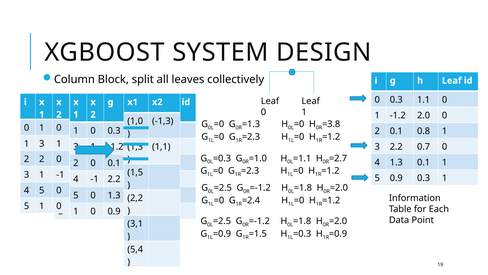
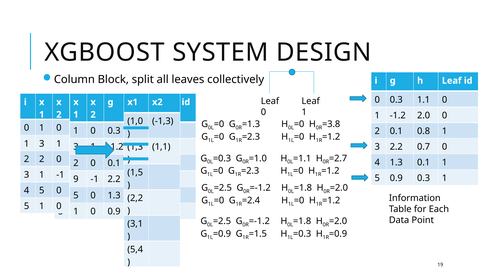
4 at (76, 179): 4 -> 9
